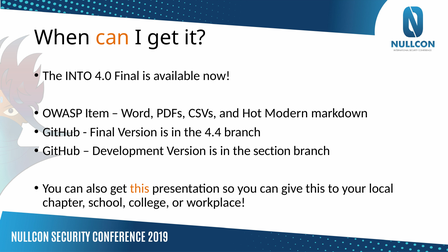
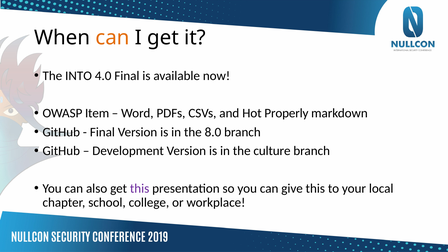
Modern: Modern -> Properly
4.4: 4.4 -> 8.0
section: section -> culture
this at (140, 188) colour: orange -> purple
